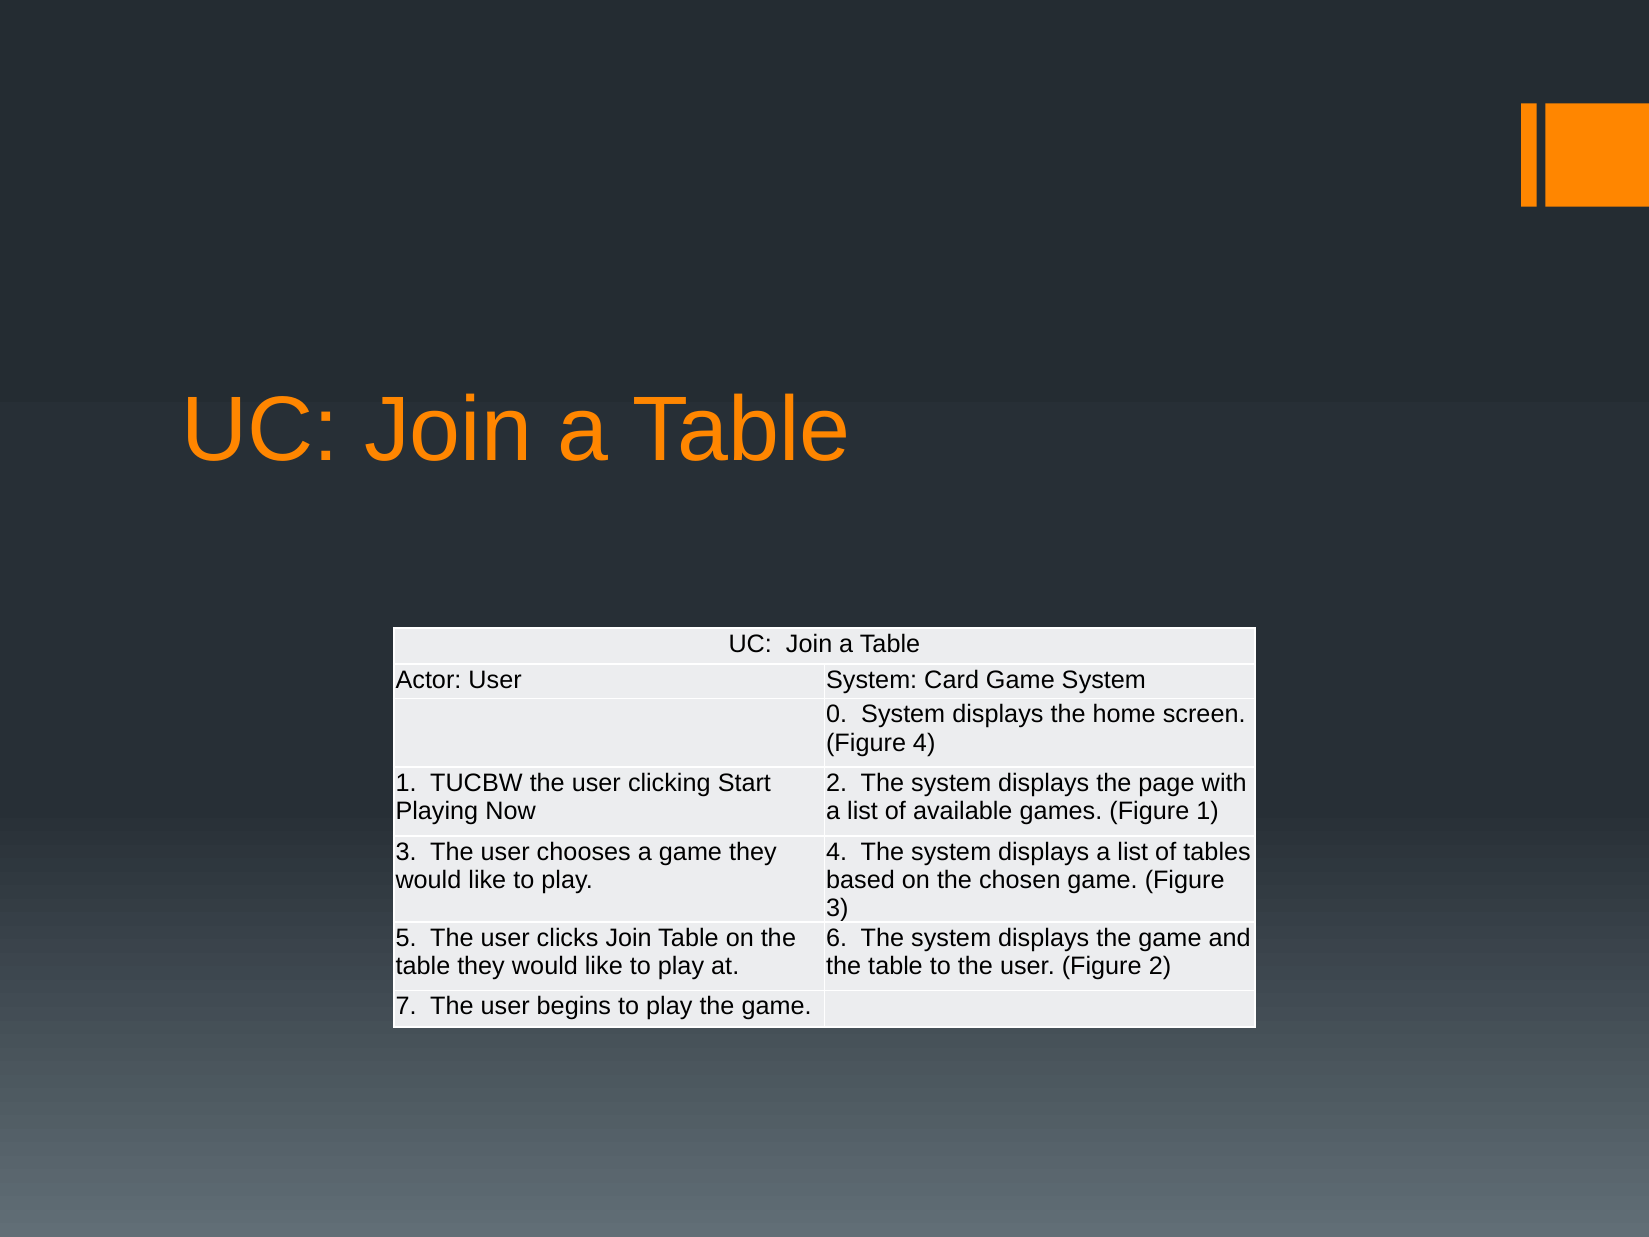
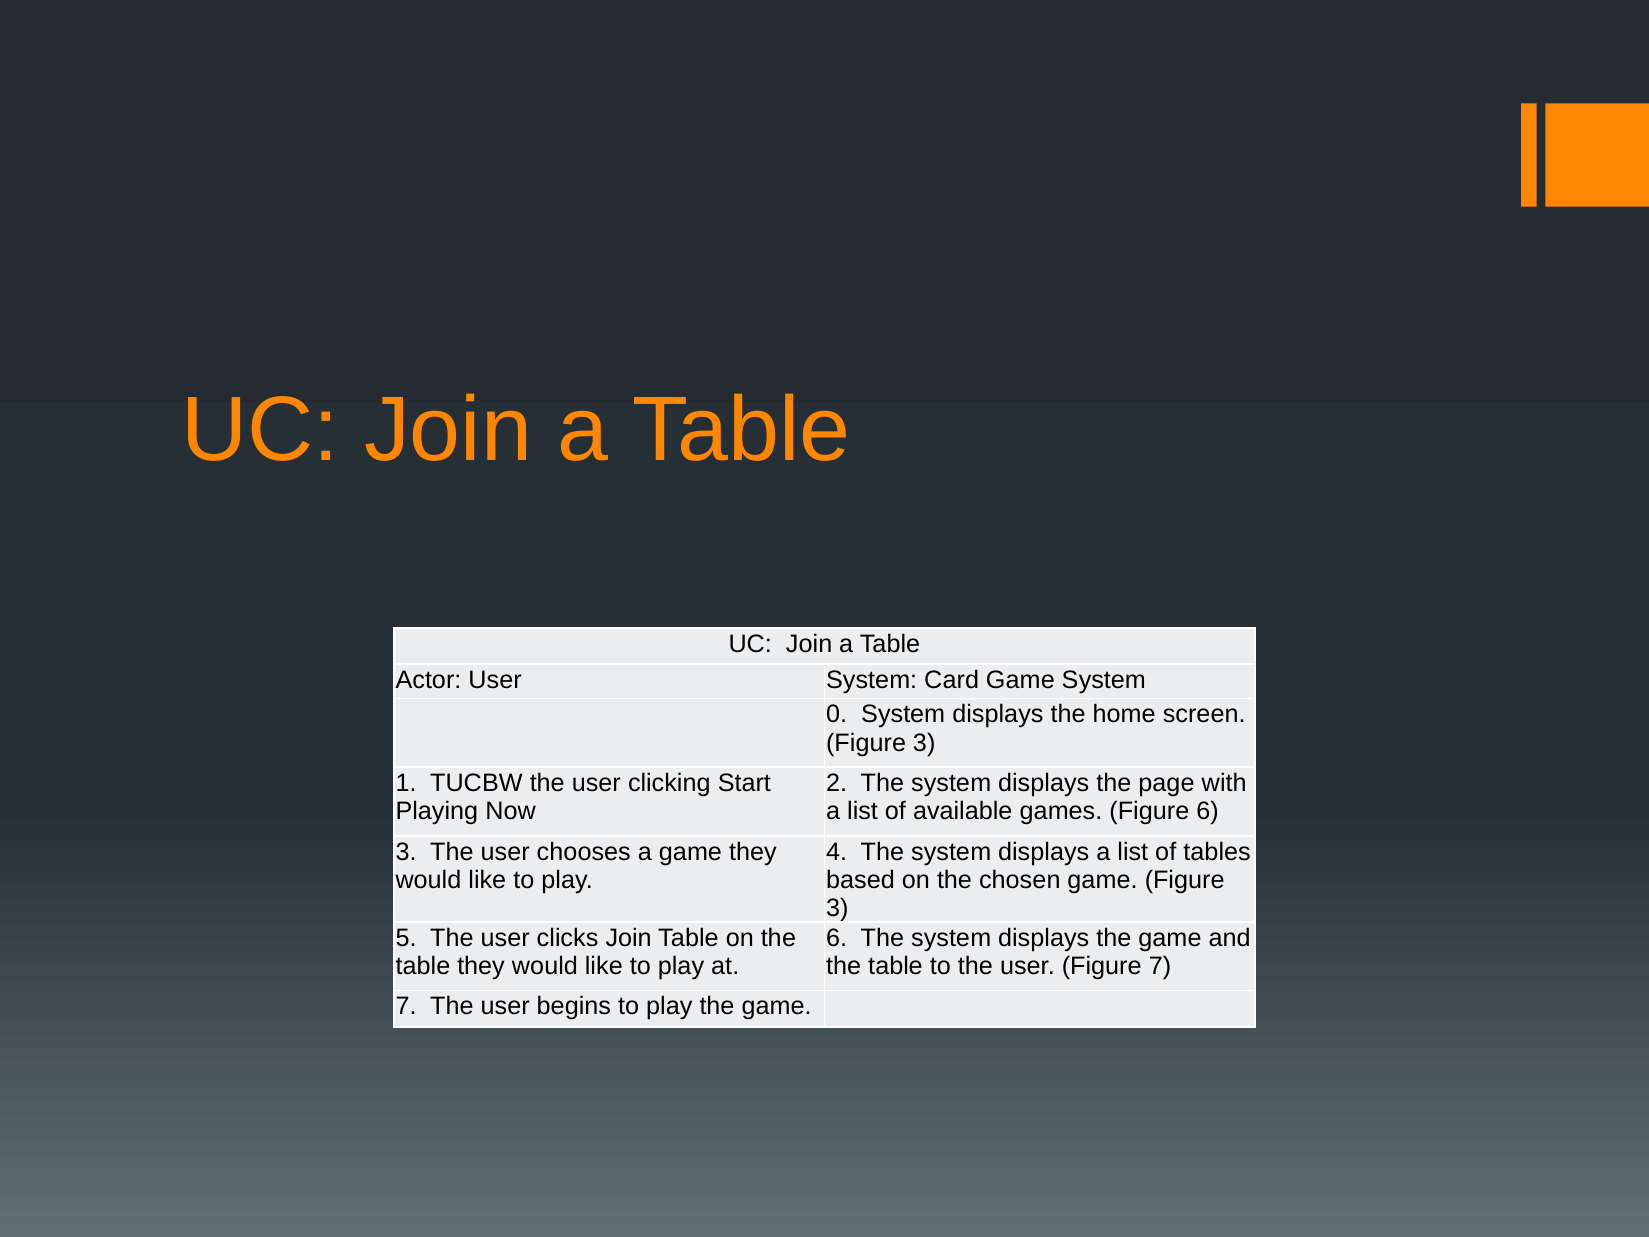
4 at (924, 743): 4 -> 3
Figure 1: 1 -> 6
Figure 2: 2 -> 7
